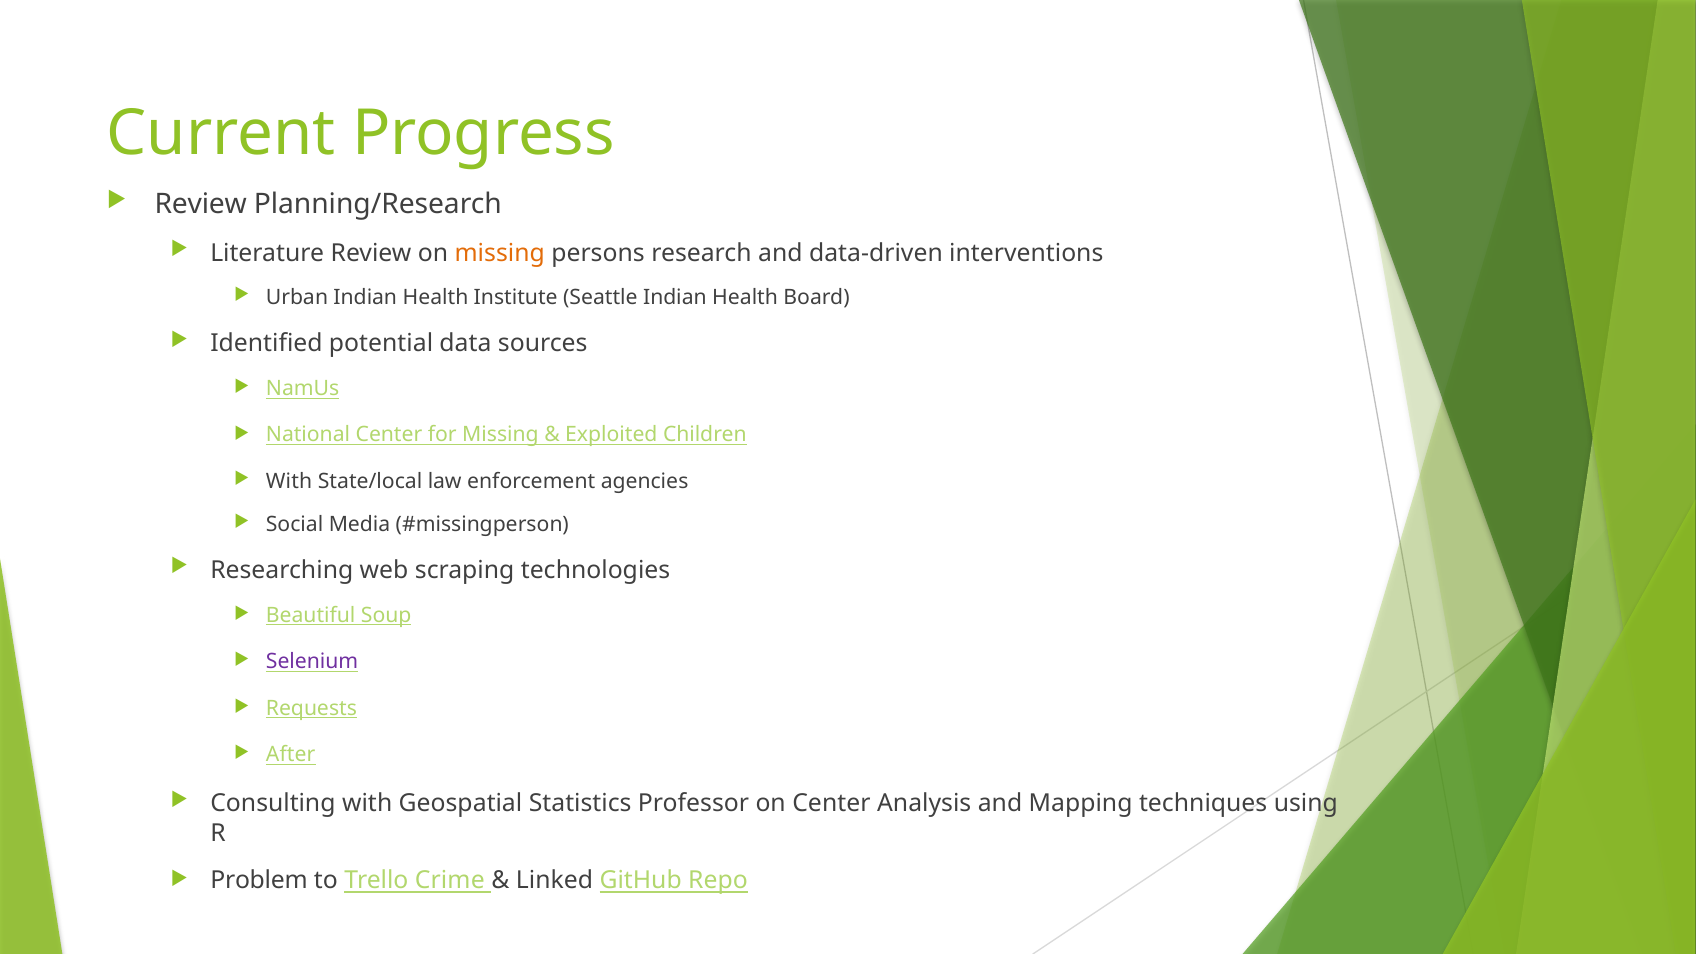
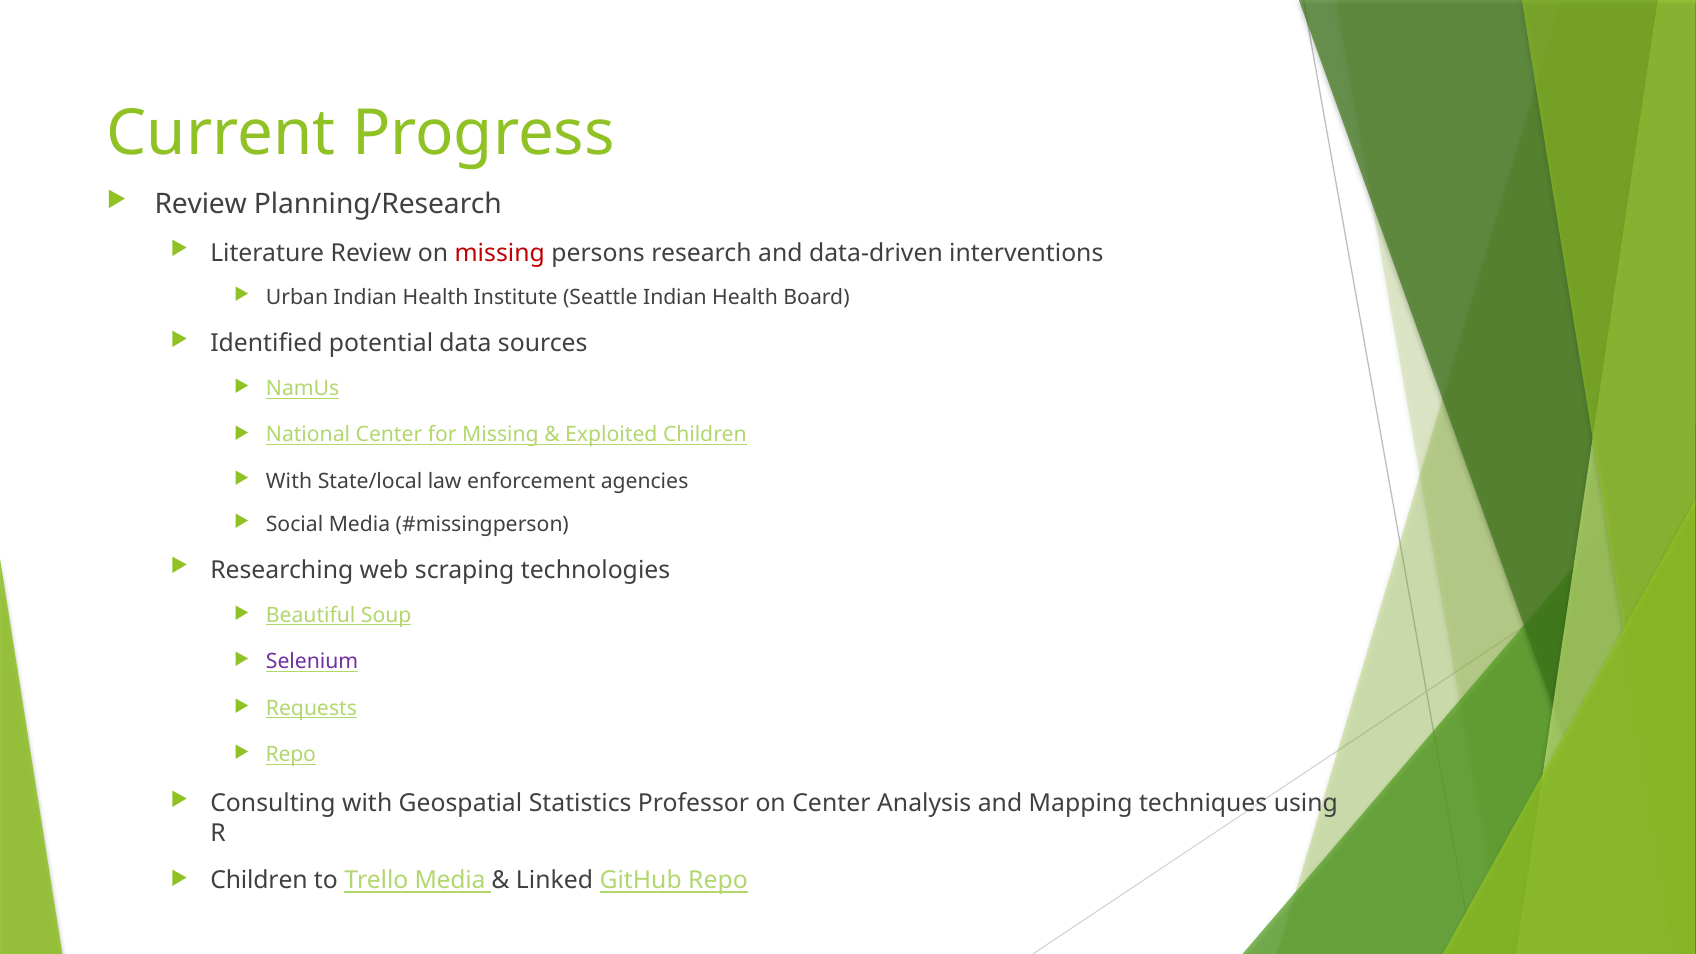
missing at (500, 253) colour: orange -> red
After at (291, 755): After -> Repo
Problem at (259, 881): Problem -> Children
Trello Crime: Crime -> Media
